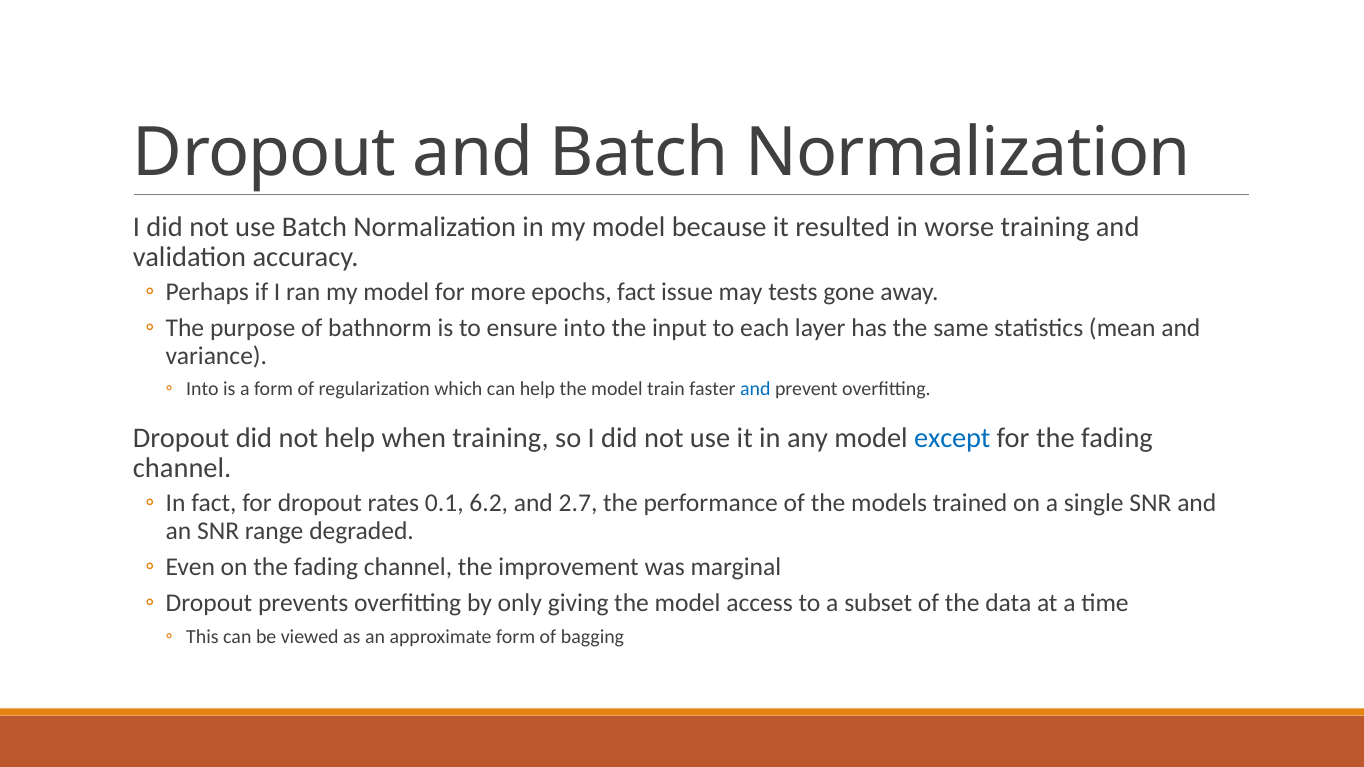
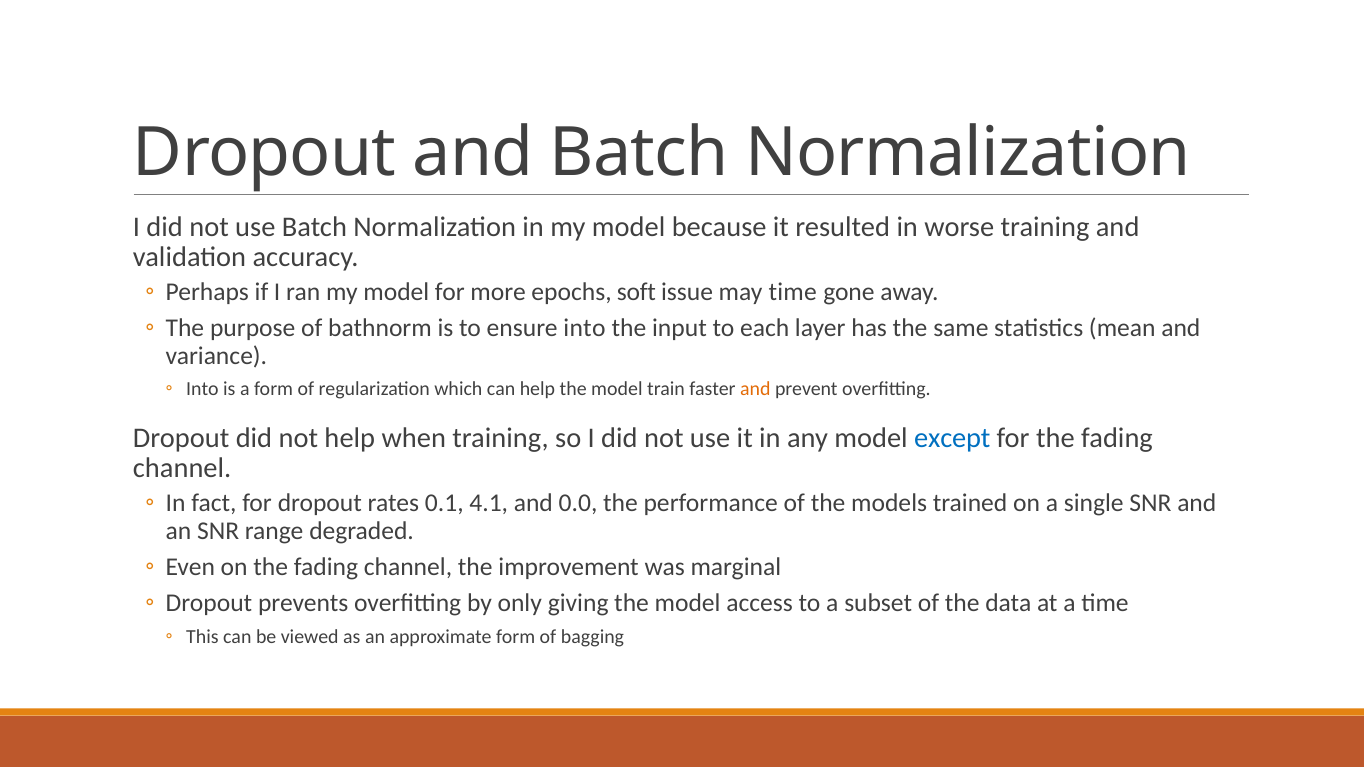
epochs fact: fact -> soft
may tests: tests -> time
and at (755, 389) colour: blue -> orange
6.2: 6.2 -> 4.1
2.7: 2.7 -> 0.0
